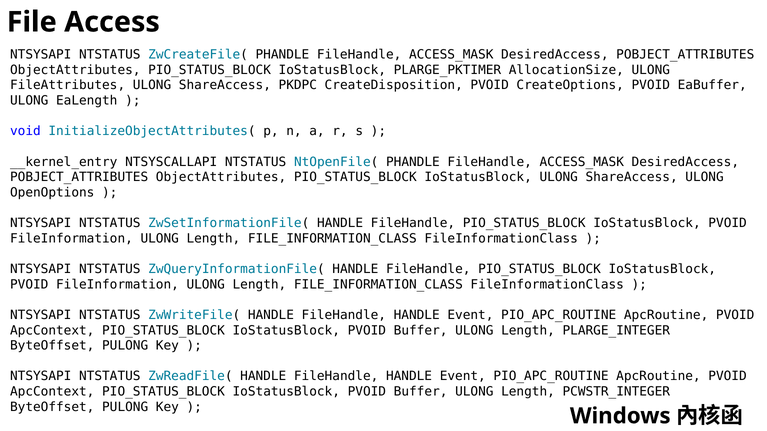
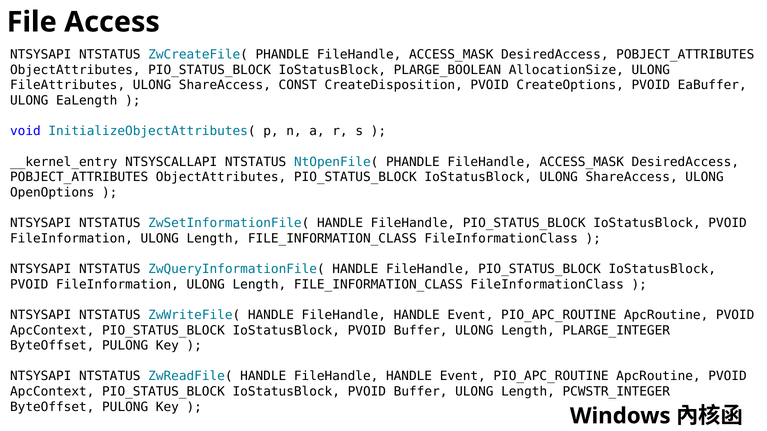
PLARGE_PKTIMER: PLARGE_PKTIMER -> PLARGE_BOOLEAN
PKDPC: PKDPC -> CONST
